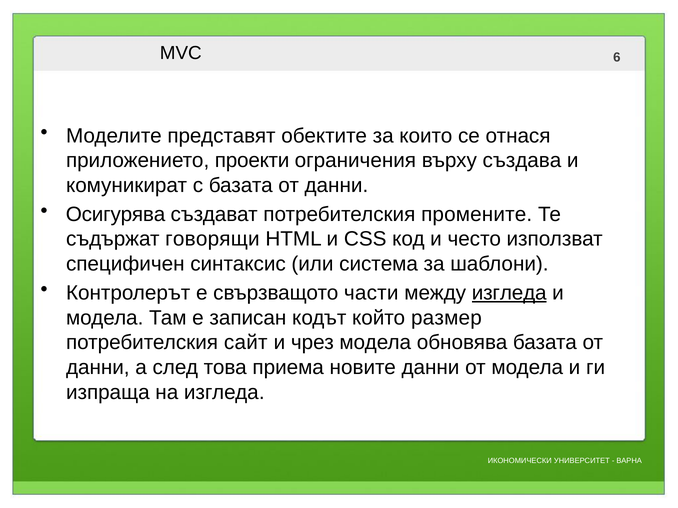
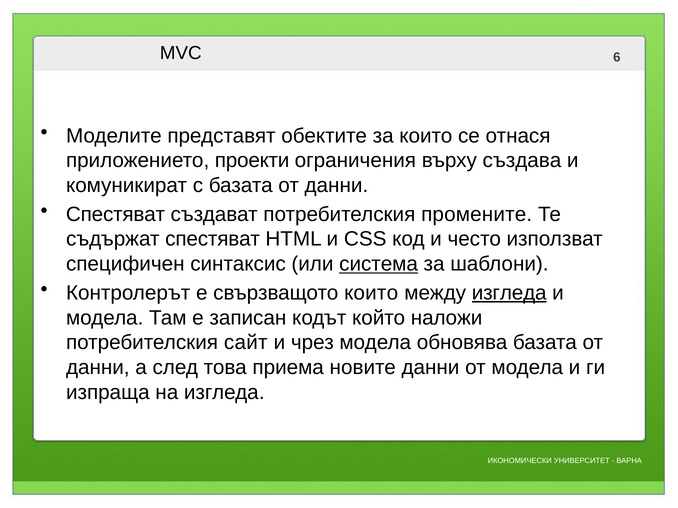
Осигурява at (116, 215): Осигурява -> Спестяват
съдържат говорящи: говорящи -> спестяват
система underline: none -> present
свързващото части: части -> които
размер: размер -> наложи
